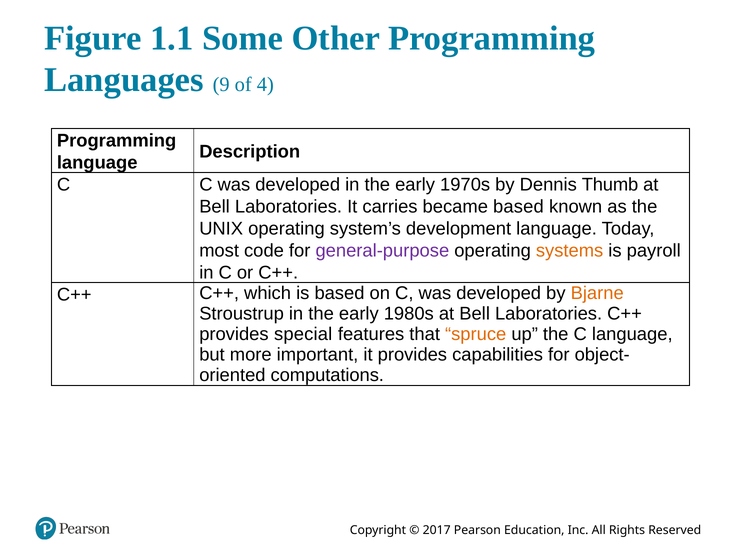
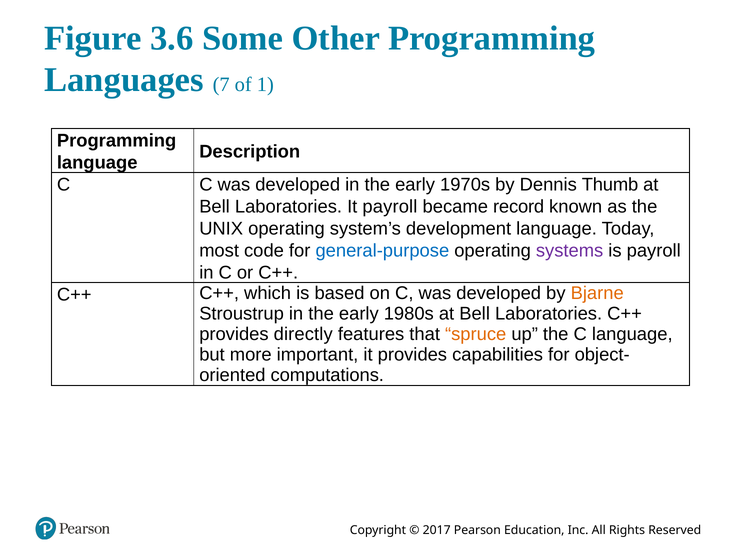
1.1: 1.1 -> 3.6
9: 9 -> 7
4: 4 -> 1
It carries: carries -> payroll
became based: based -> record
general-purpose colour: purple -> blue
systems colour: orange -> purple
special: special -> directly
